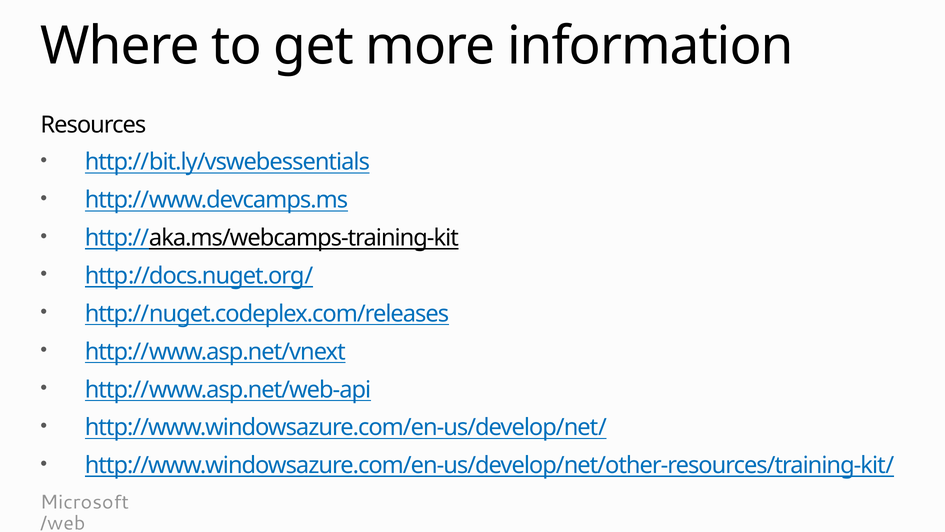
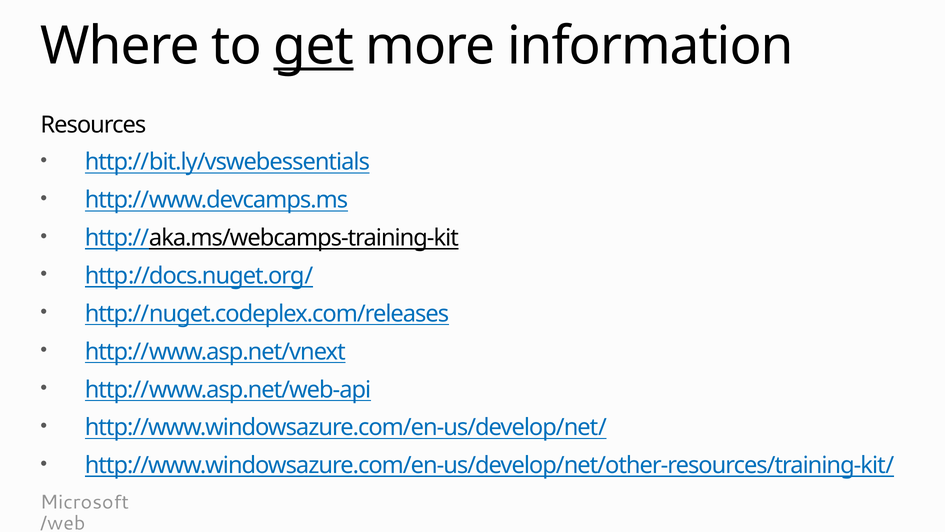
get underline: none -> present
